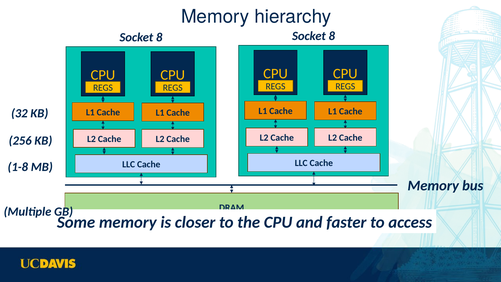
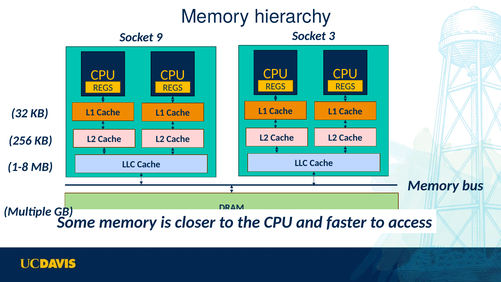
8 at (332, 36): 8 -> 3
8 at (159, 37): 8 -> 9
